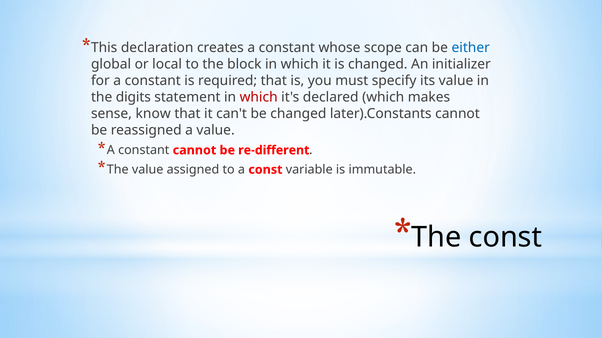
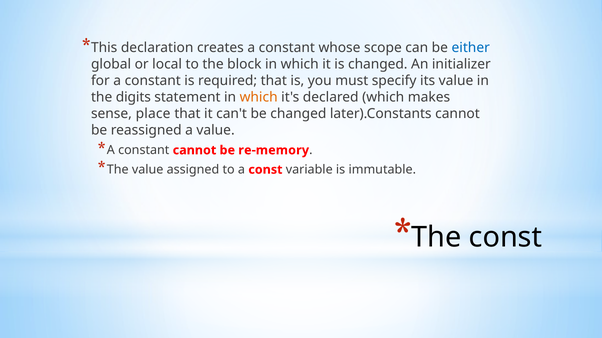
which at (259, 97) colour: red -> orange
know: know -> place
re-different: re-different -> re-memory
